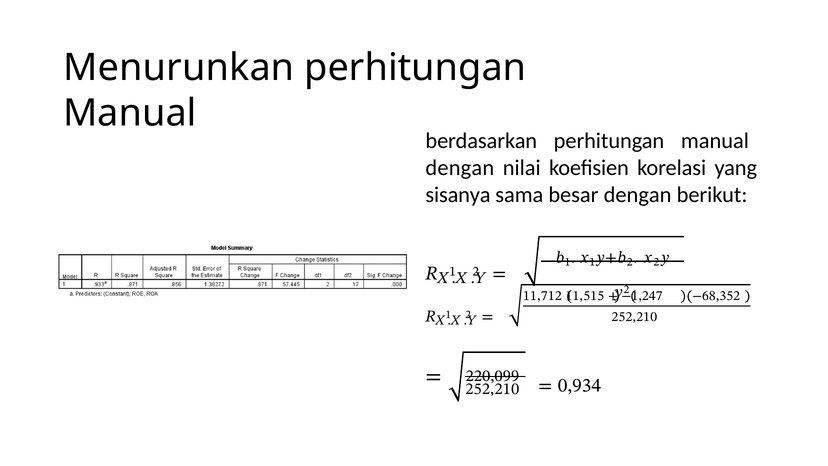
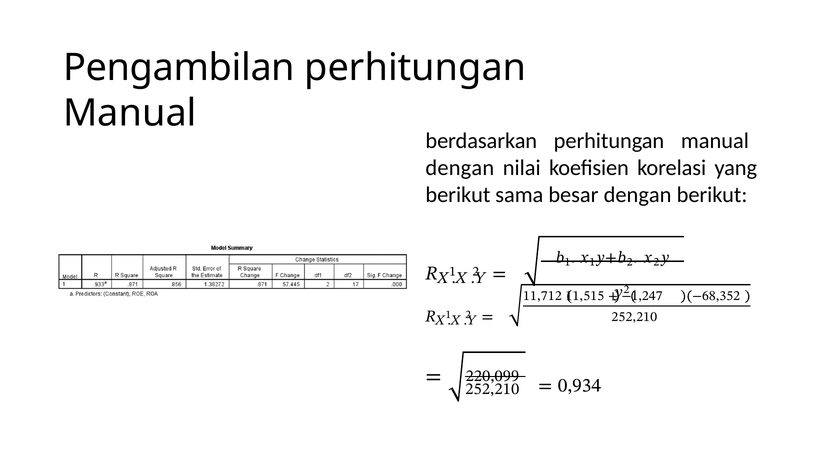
Menurunkan: Menurunkan -> Pengambilan
sisanya at (458, 195): sisanya -> berikut
